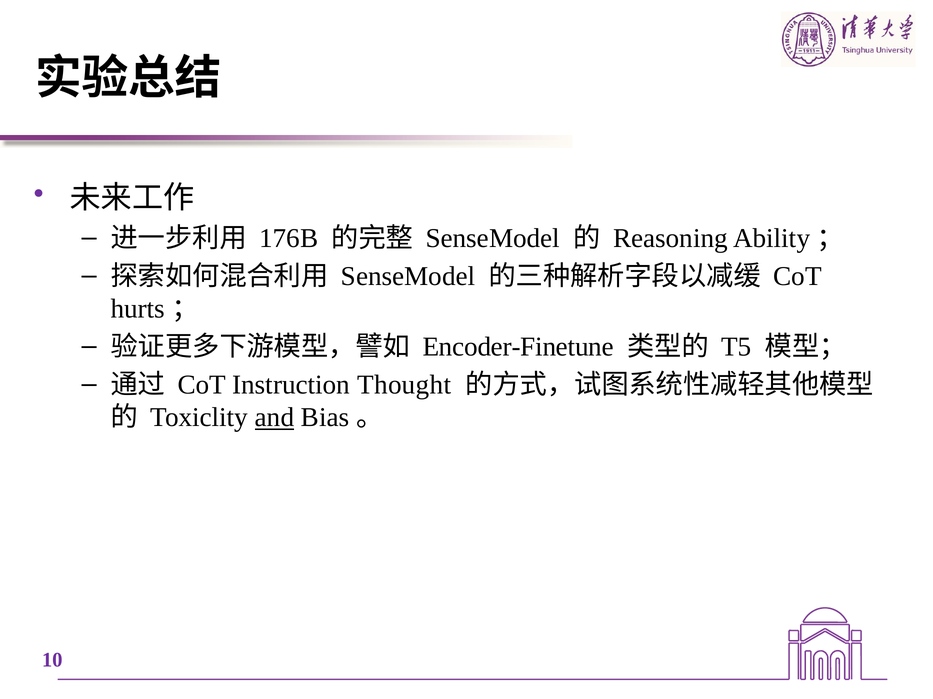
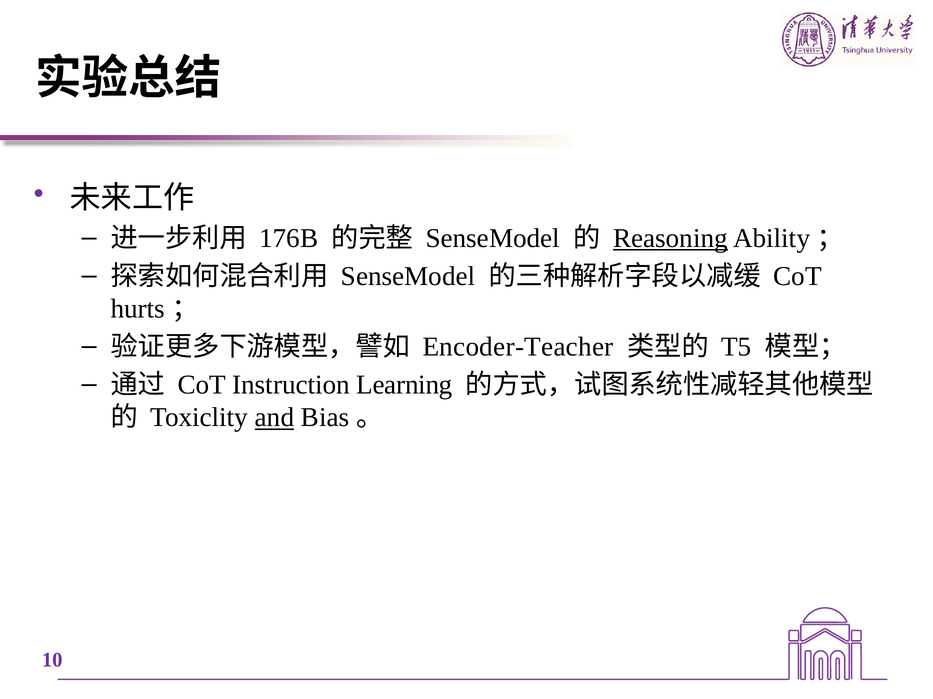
Reasoning underline: none -> present
Encoder-Finetune: Encoder-Finetune -> Encoder-Teacher
Thought: Thought -> Learning
